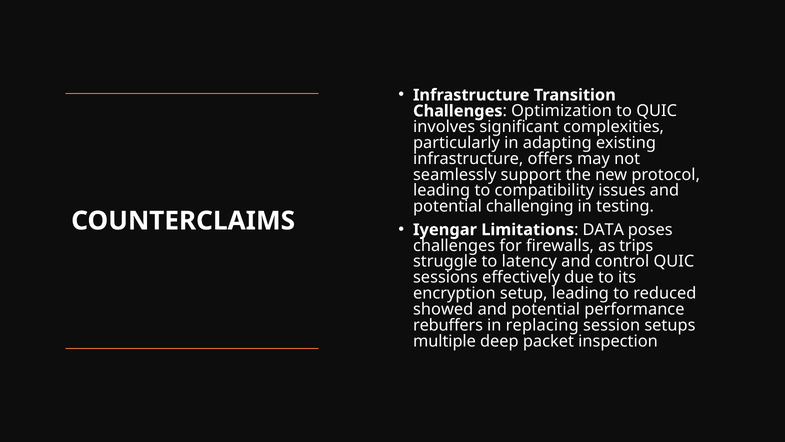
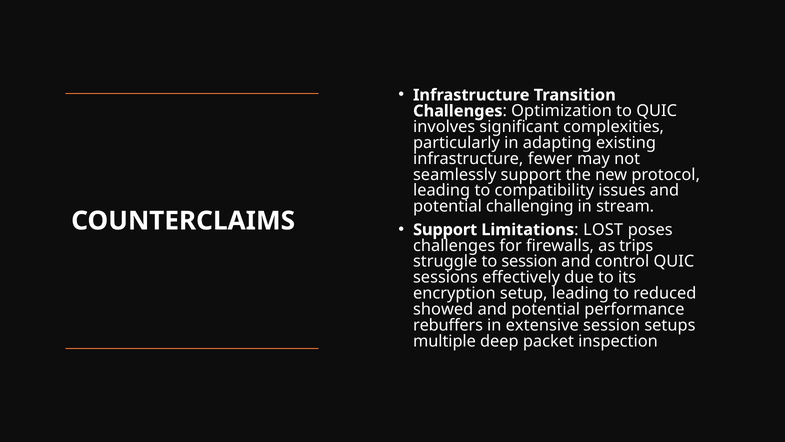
offers: offers -> fewer
testing: testing -> stream
Iyengar at (445, 230): Iyengar -> Support
DATA: DATA -> LOST
to latency: latency -> session
replacing: replacing -> extensive
